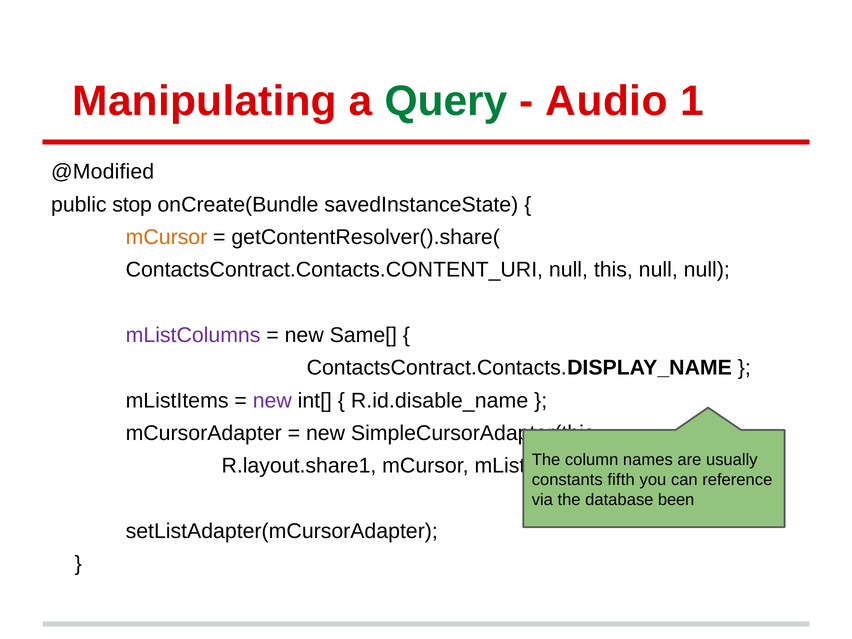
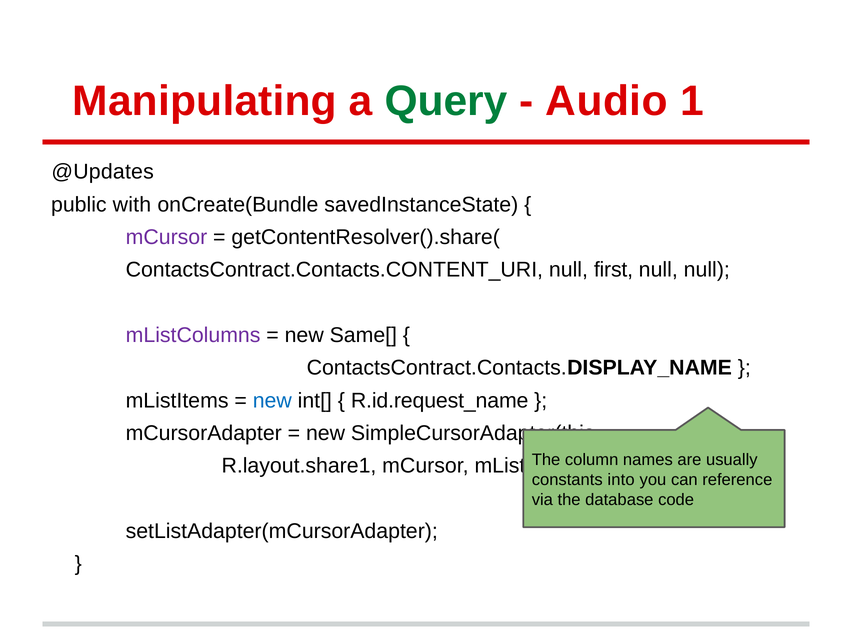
@Modified: @Modified -> @Updates
stop: stop -> with
mCursor at (166, 237) colour: orange -> purple
this: this -> first
new at (272, 401) colour: purple -> blue
R.id.disable_name: R.id.disable_name -> R.id.request_name
fifth: fifth -> into
been: been -> code
